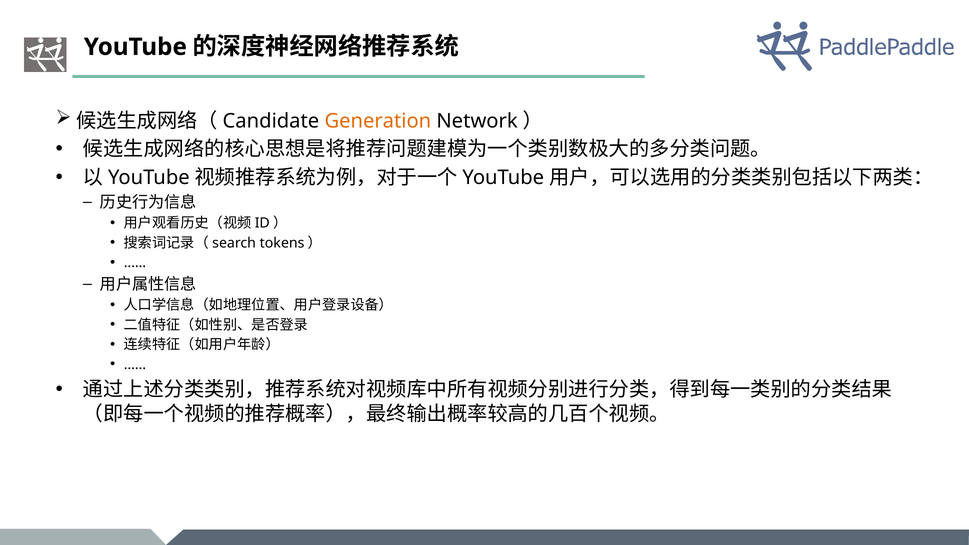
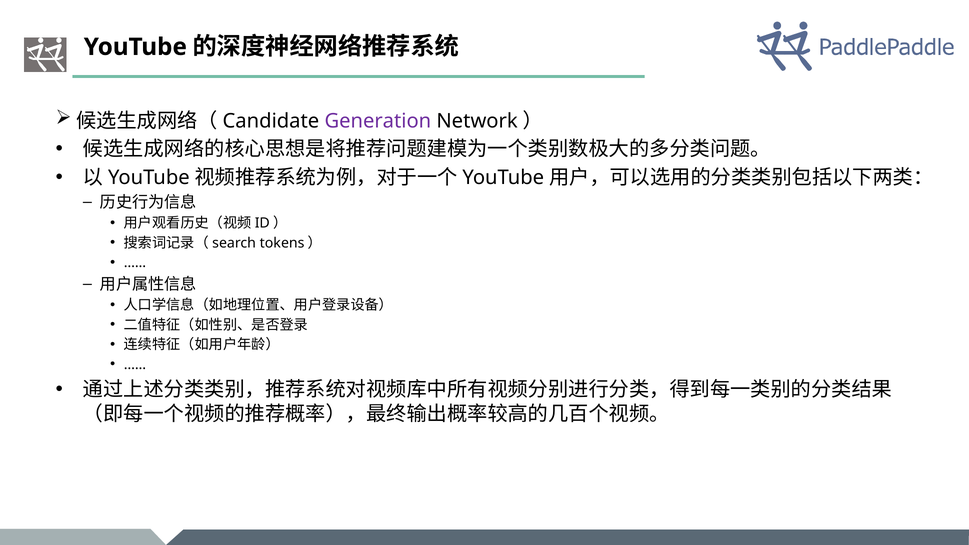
Generation colour: orange -> purple
